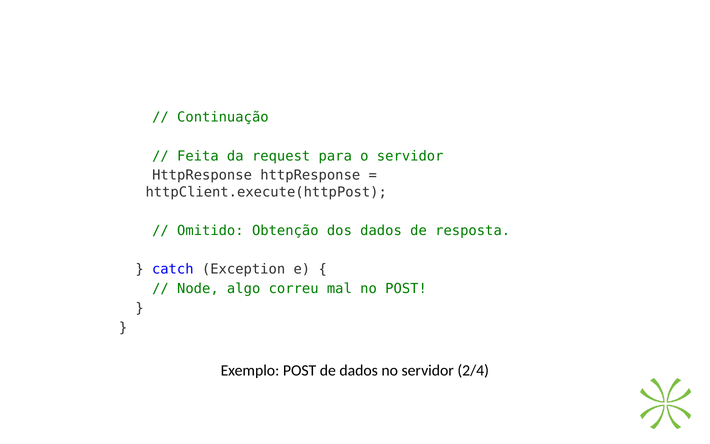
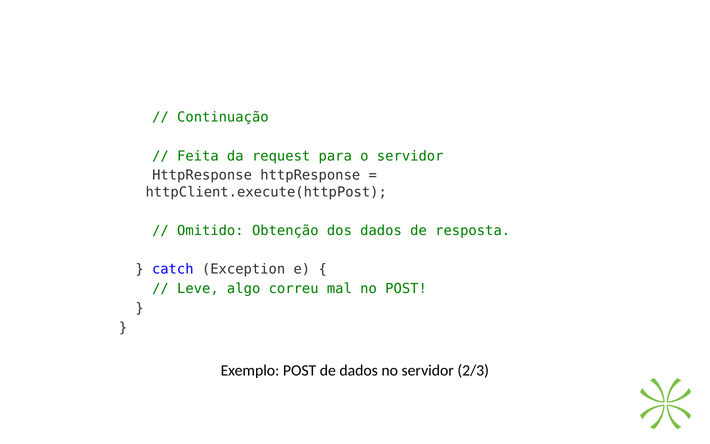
Node: Node -> Leve
2/4: 2/4 -> 2/3
